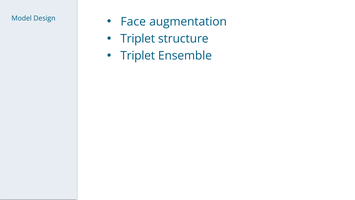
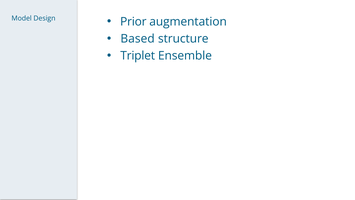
Face: Face -> Prior
Triplet at (138, 39): Triplet -> Based
